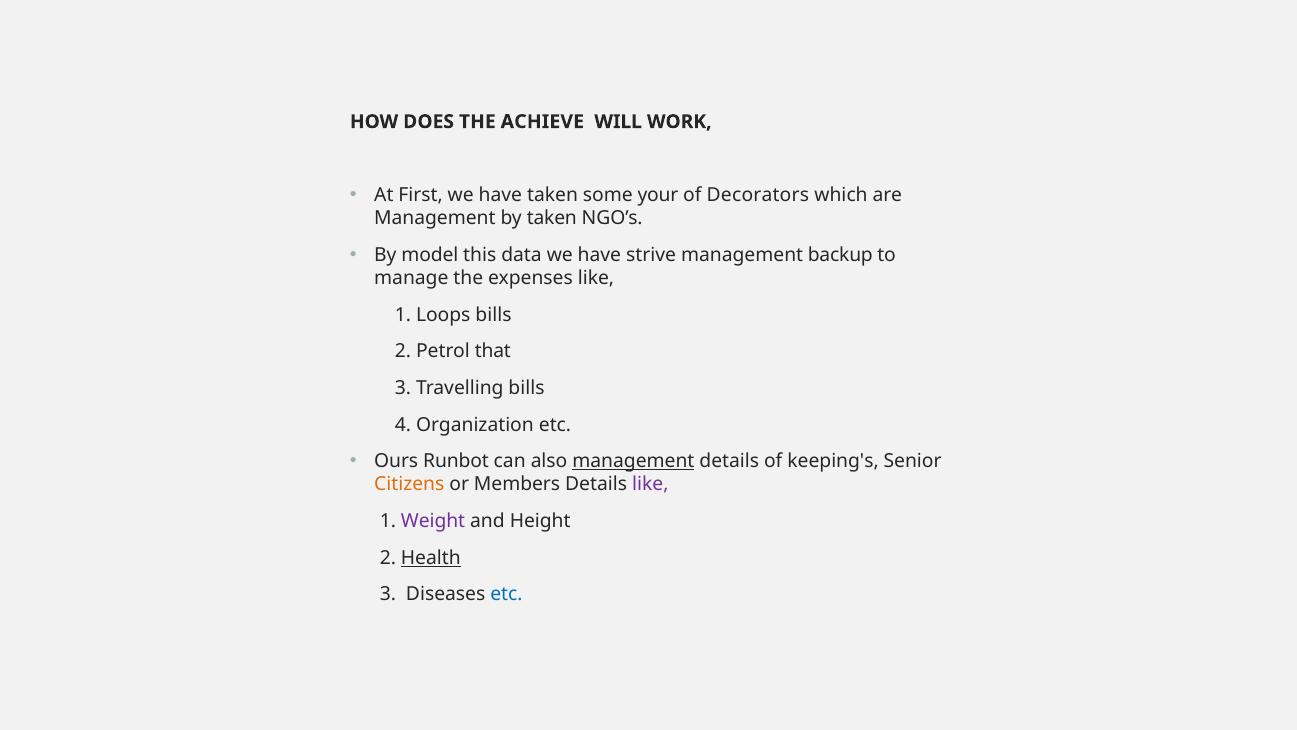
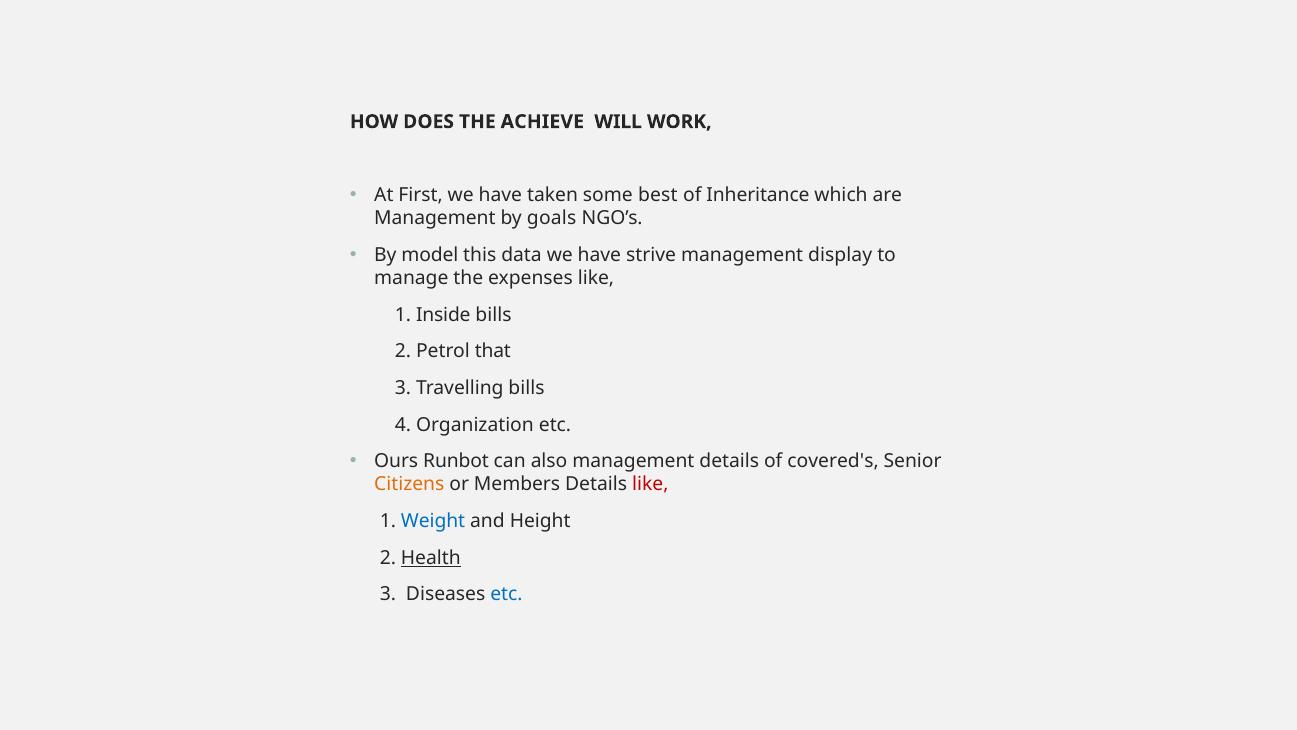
your: your -> best
Decorators: Decorators -> Inheritance
by taken: taken -> goals
backup: backup -> display
Loops: Loops -> Inside
management at (633, 461) underline: present -> none
keeping's: keeping's -> covered's
like at (650, 484) colour: purple -> red
Weight colour: purple -> blue
